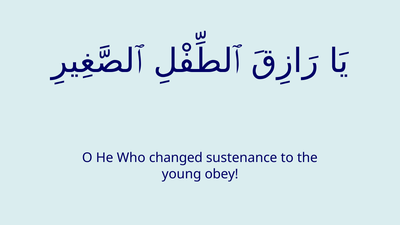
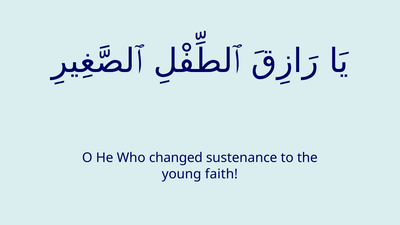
obey: obey -> faith
